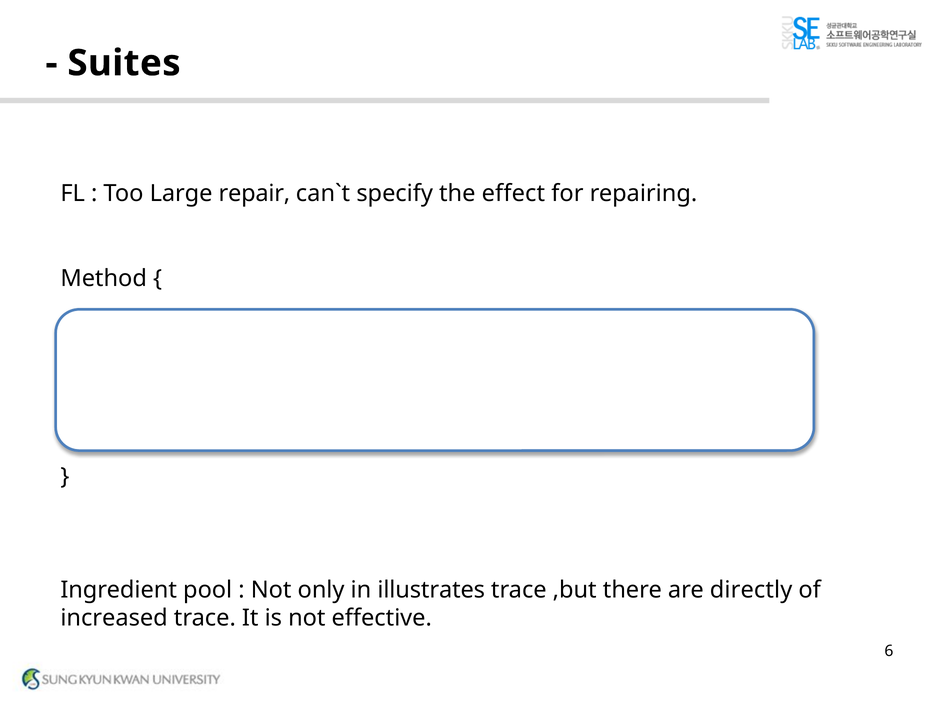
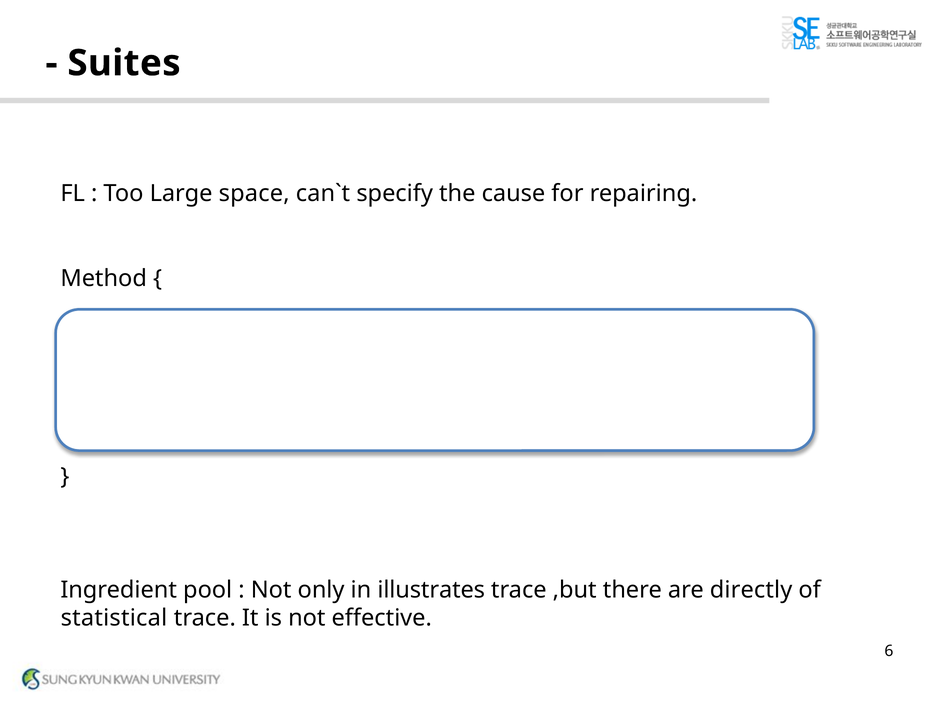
repair: repair -> space
effect: effect -> cause
increased: increased -> statistical
